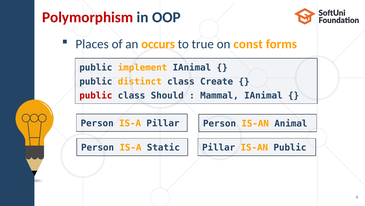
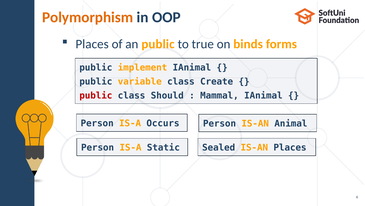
Polymorphism colour: red -> orange
an occurs: occurs -> public
const: const -> binds
distinct: distinct -> variable
IS-A Pillar: Pillar -> Occurs
Pillar at (219, 147): Pillar -> Sealed
IS-AN Public: Public -> Places
